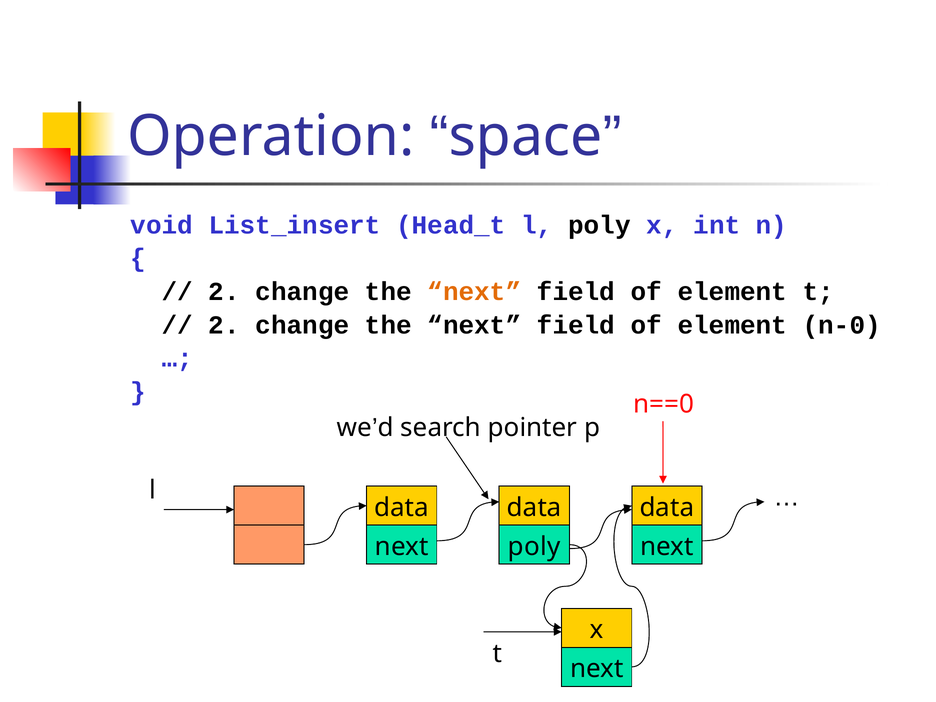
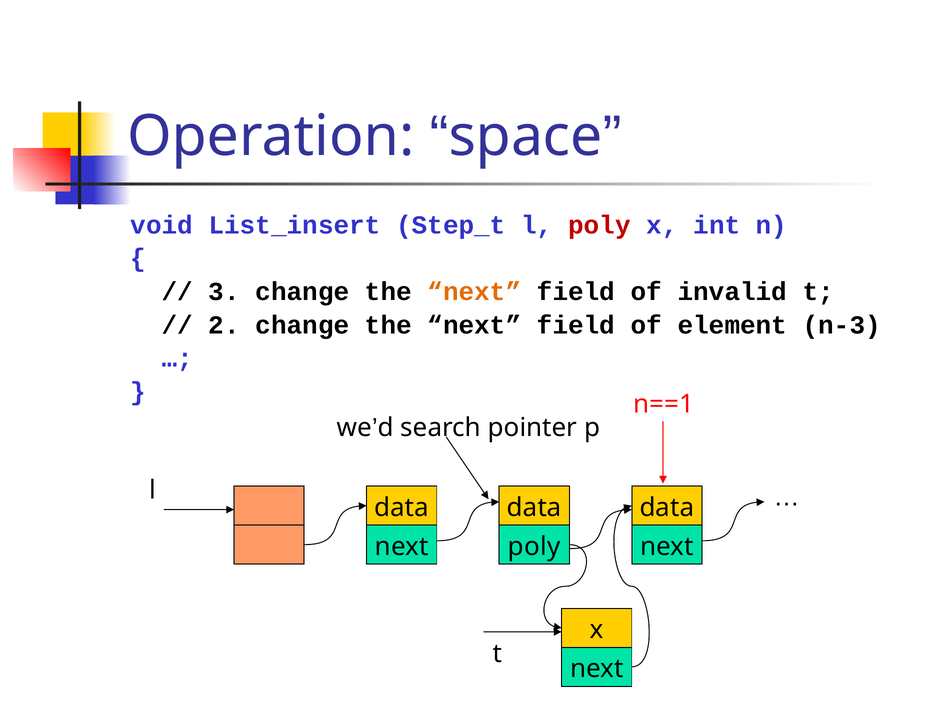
Head_t: Head_t -> Step_t
poly at (599, 225) colour: black -> red
2 at (224, 292): 2 -> 3
element at (732, 292): element -> invalid
n-0: n-0 -> n-3
n==0: n==0 -> n==1
